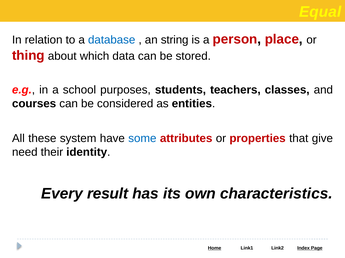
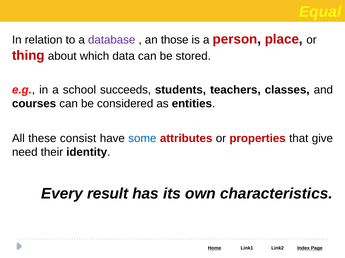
database colour: blue -> purple
string: string -> those
purposes: purposes -> succeeds
system: system -> consist
